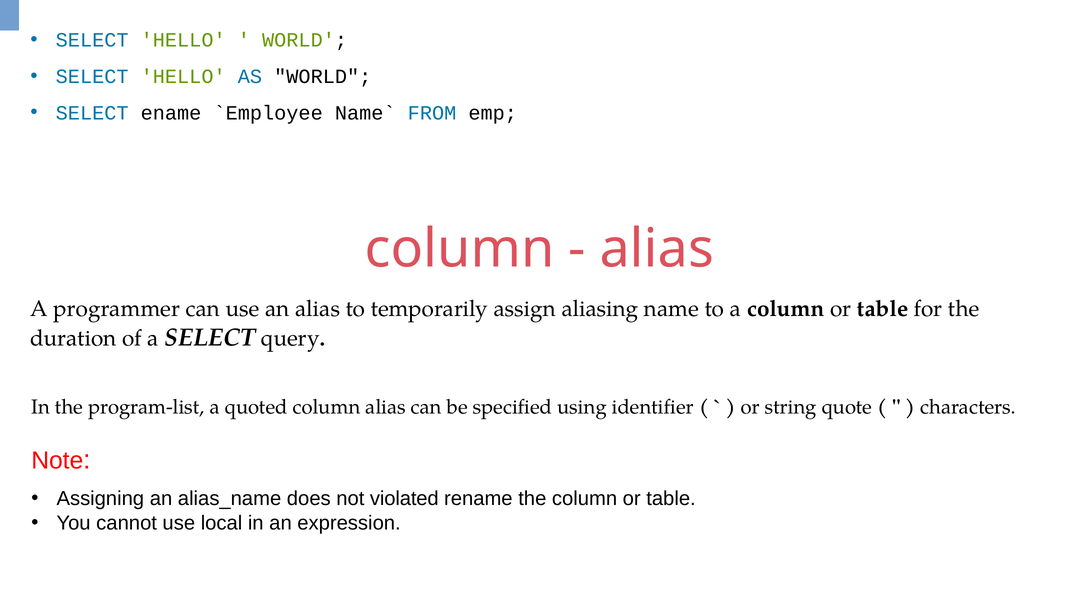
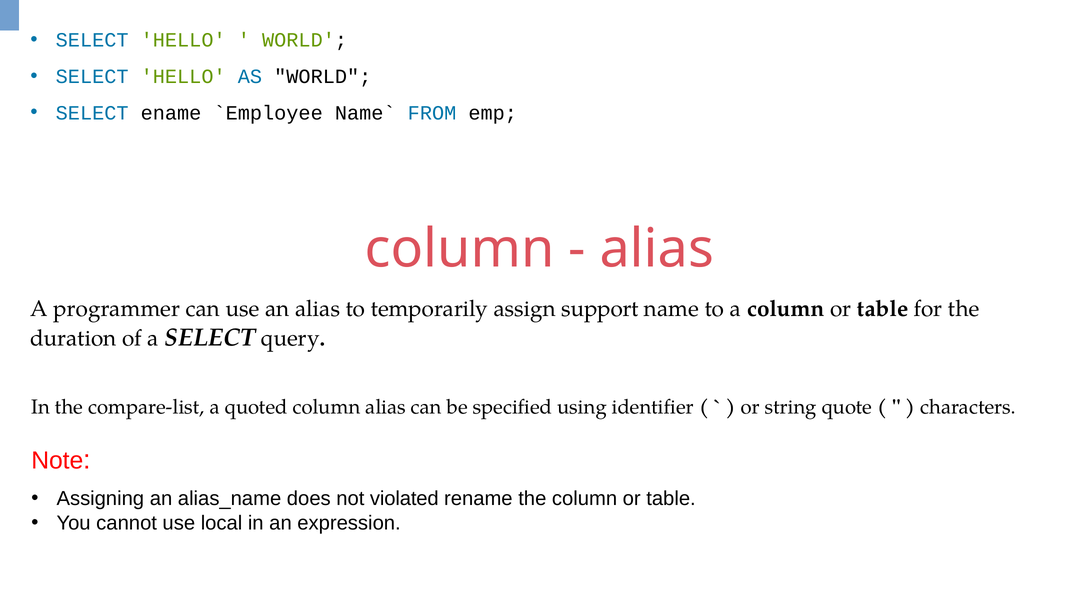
aliasing: aliasing -> support
program-list: program-list -> compare-list
